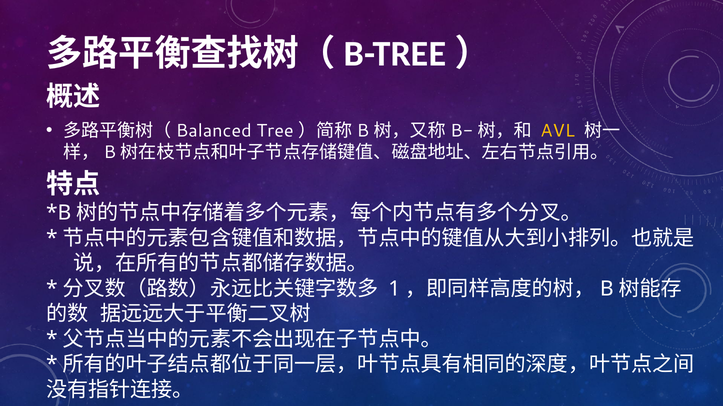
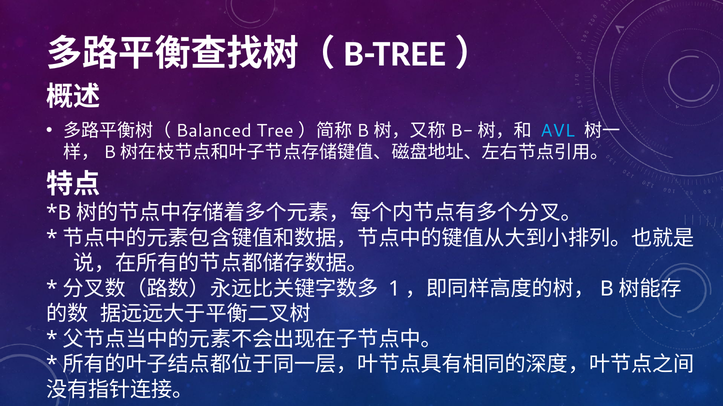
AVL colour: yellow -> light blue
